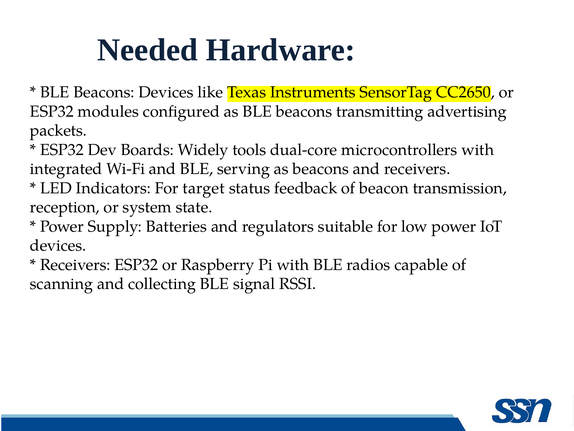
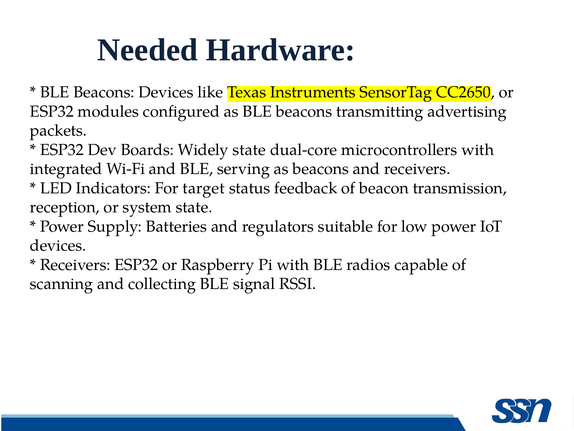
Widely tools: tools -> state
